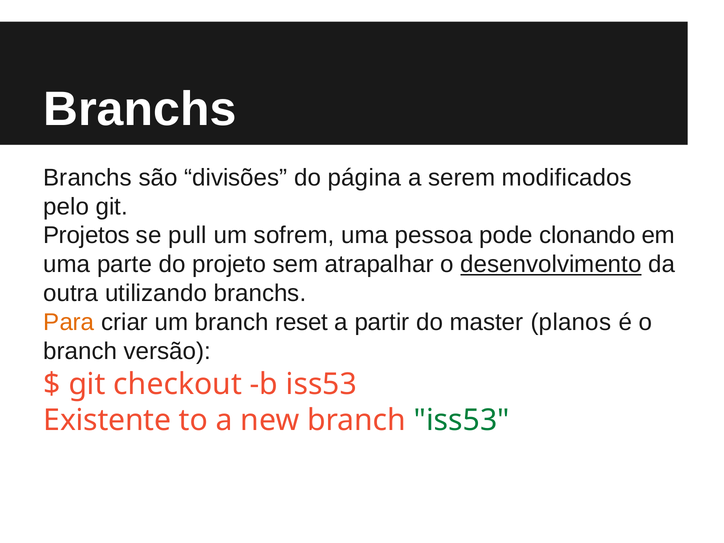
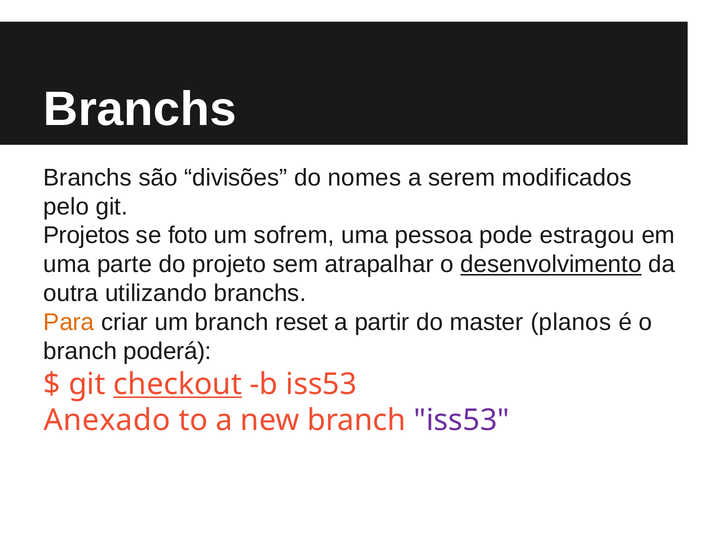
página: página -> nomes
pull: pull -> foto
clonando: clonando -> estragou
versão: versão -> poderá
checkout underline: none -> present
Existente: Existente -> Anexado
iss53 at (462, 421) colour: green -> purple
